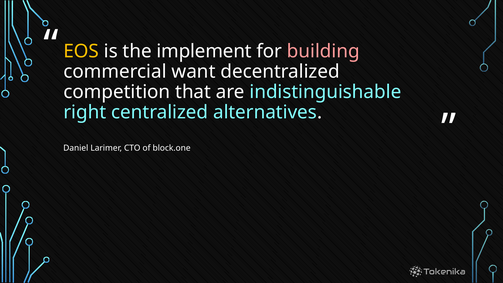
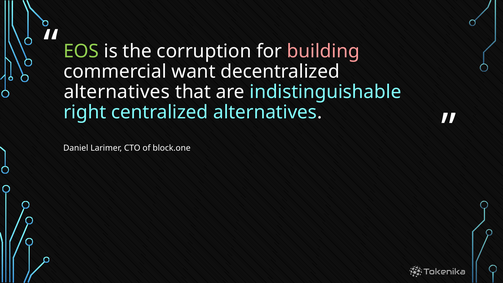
EOS colour: yellow -> light green
implement: implement -> corruption
competition at (117, 92): competition -> alternatives
